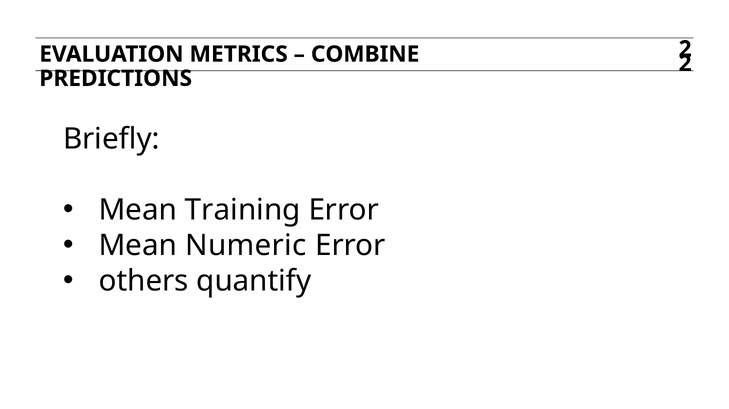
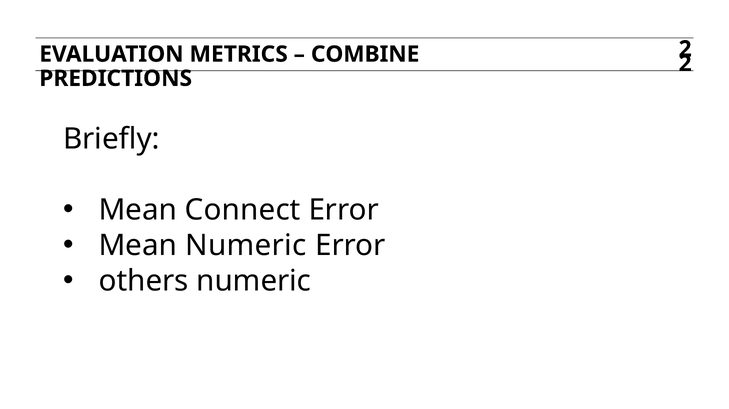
Training: Training -> Connect
others quantify: quantify -> numeric
